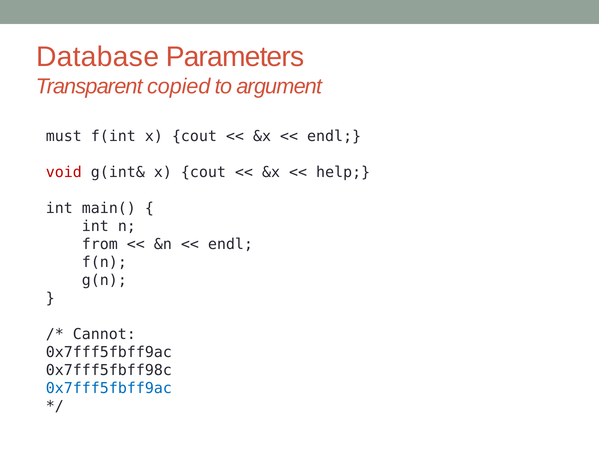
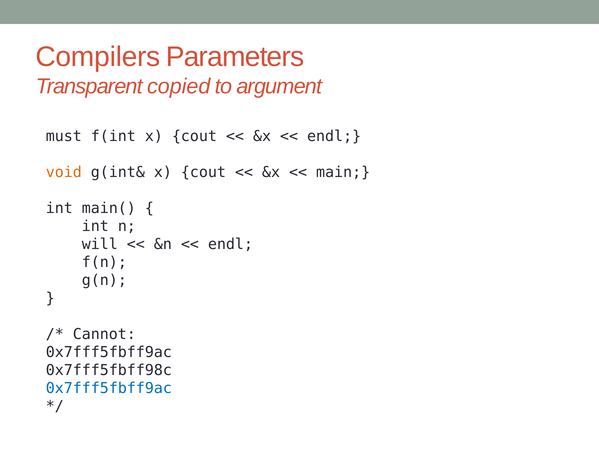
Database: Database -> Compilers
void colour: red -> orange
help: help -> main
from: from -> will
